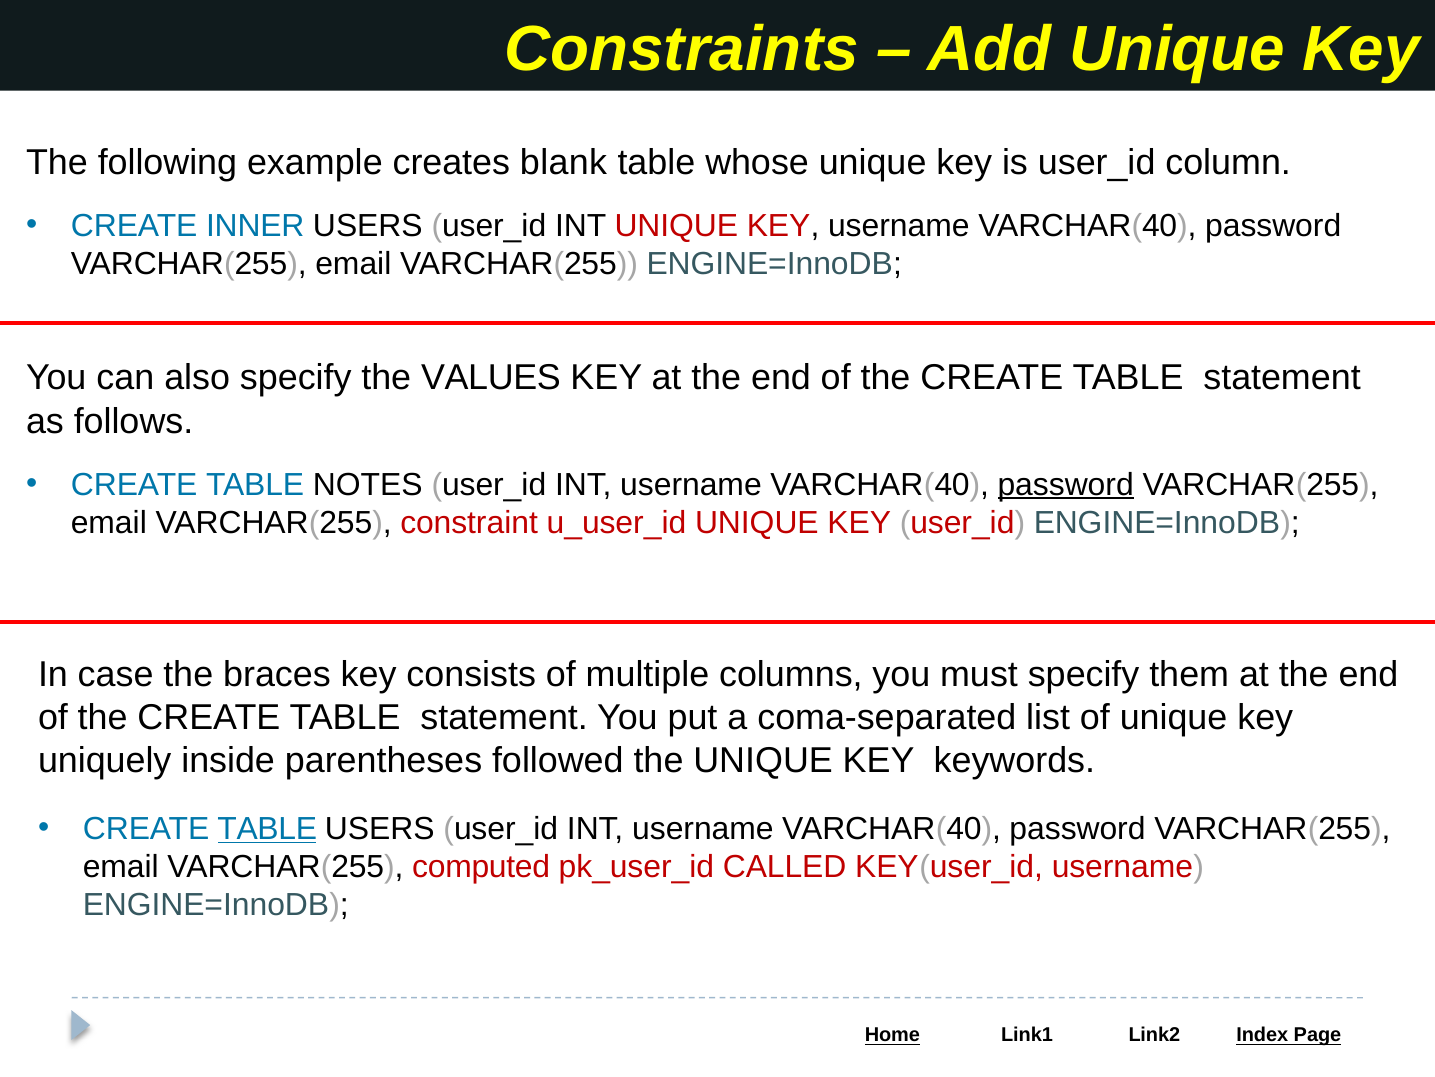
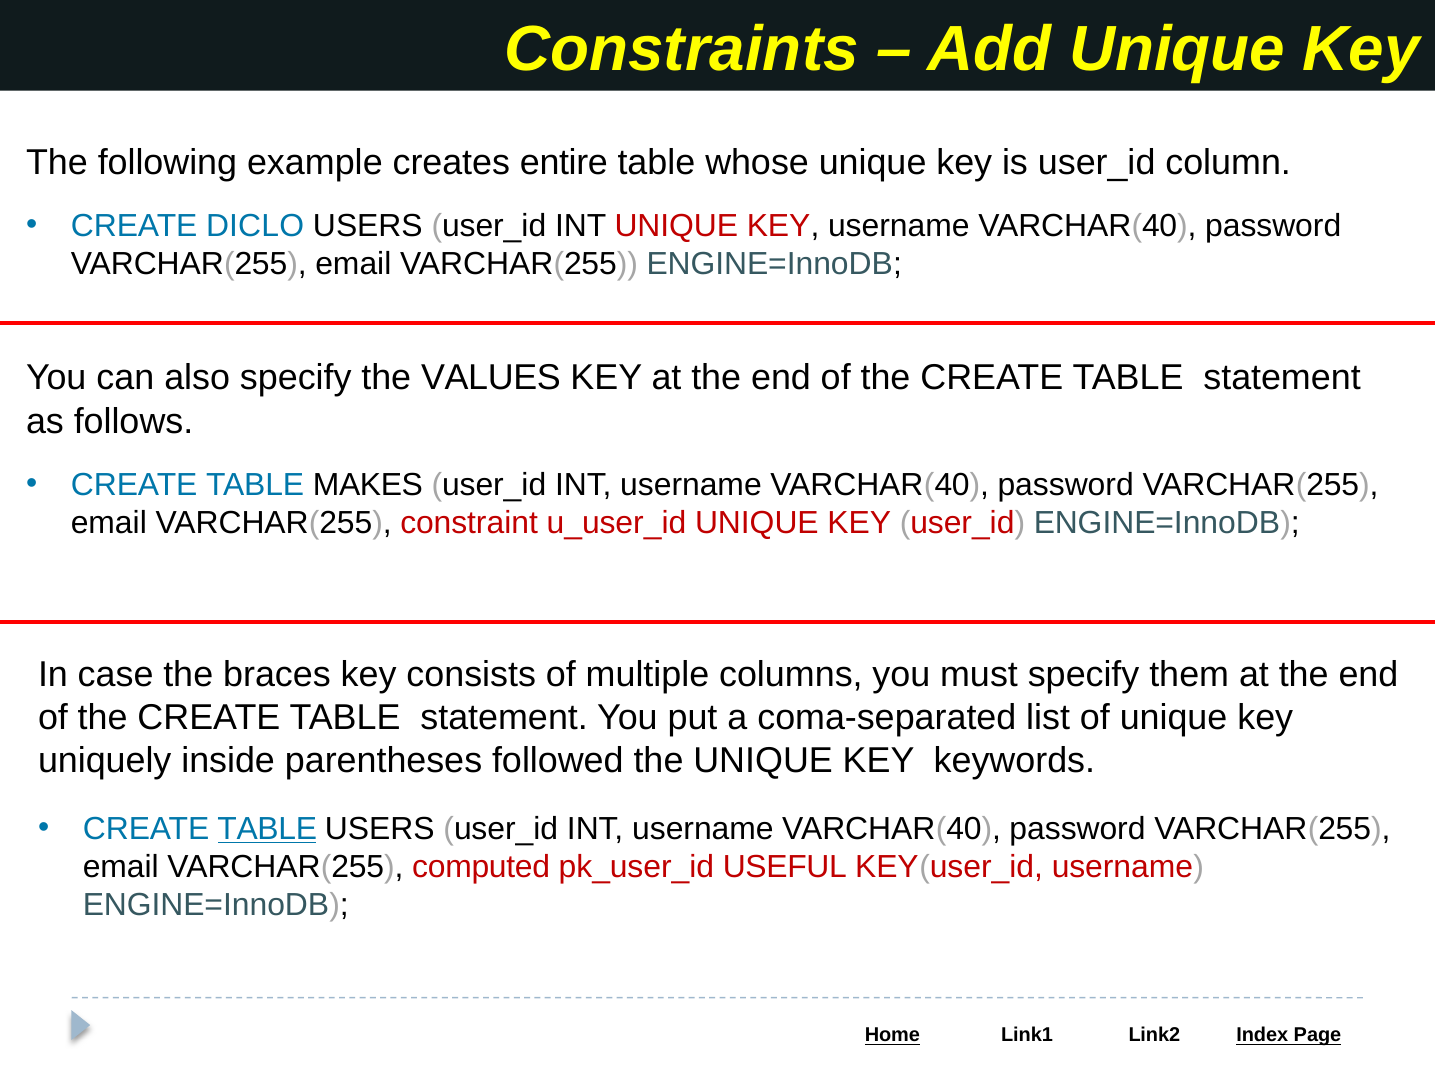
blank: blank -> entire
INNER: INNER -> DICLO
NOTES: NOTES -> MAKES
password at (1066, 484) underline: present -> none
CALLED: CALLED -> USEFUL
